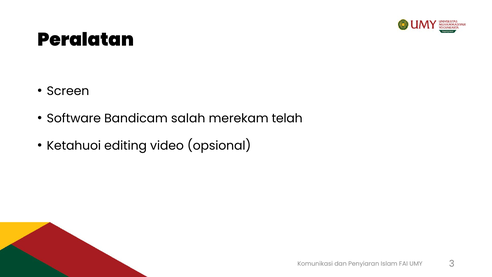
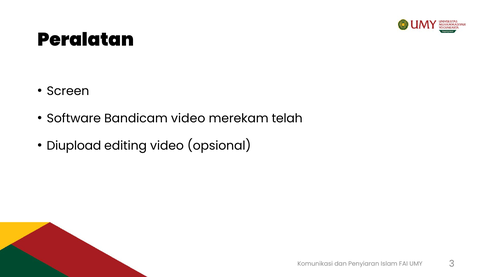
Bandicam salah: salah -> video
Ketahuoi: Ketahuoi -> Diupload
